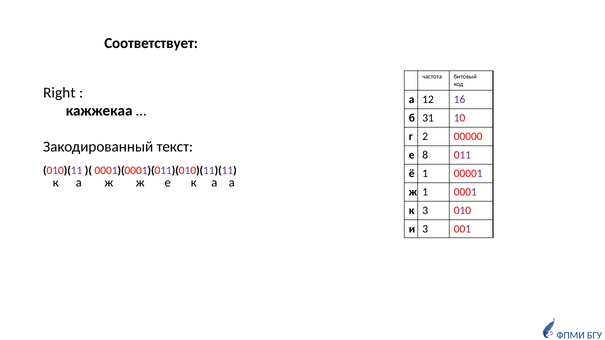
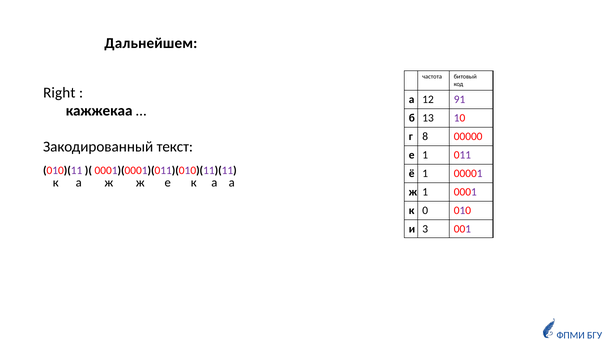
Соответствует: Соответствует -> Дальнейшем
16: 16 -> 91
31: 31 -> 13
2: 2 -> 8
е 8: 8 -> 1
к 3: 3 -> 0
